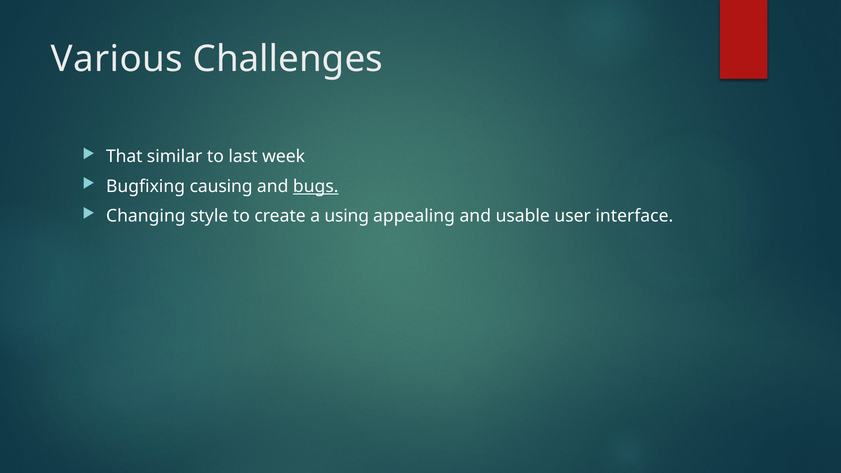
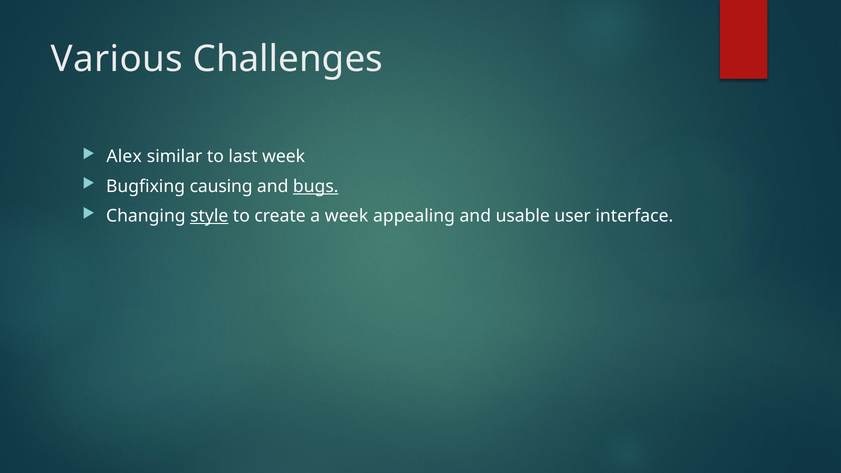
That: That -> Alex
style underline: none -> present
a using: using -> week
